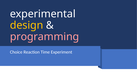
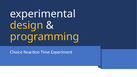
programming colour: pink -> yellow
